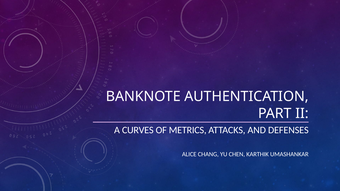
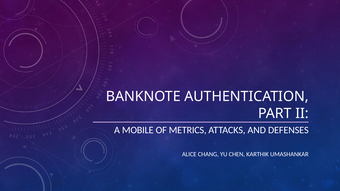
CURVES: CURVES -> MOBILE
